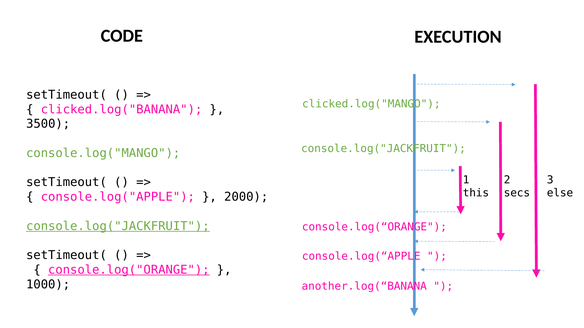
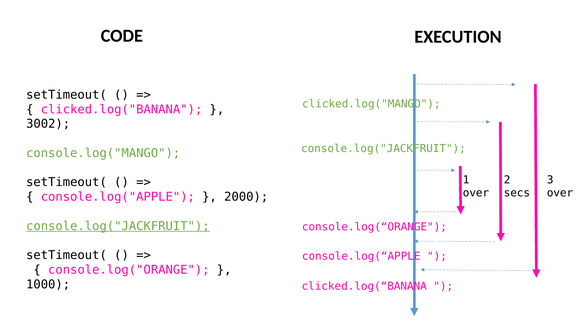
3500: 3500 -> 3002
this at (476, 193): this -> over
else at (560, 193): else -> over
console.log("ORANGE underline: present -> none
another.log(“BANANA: another.log(“BANANA -> clicked.log(“BANANA
